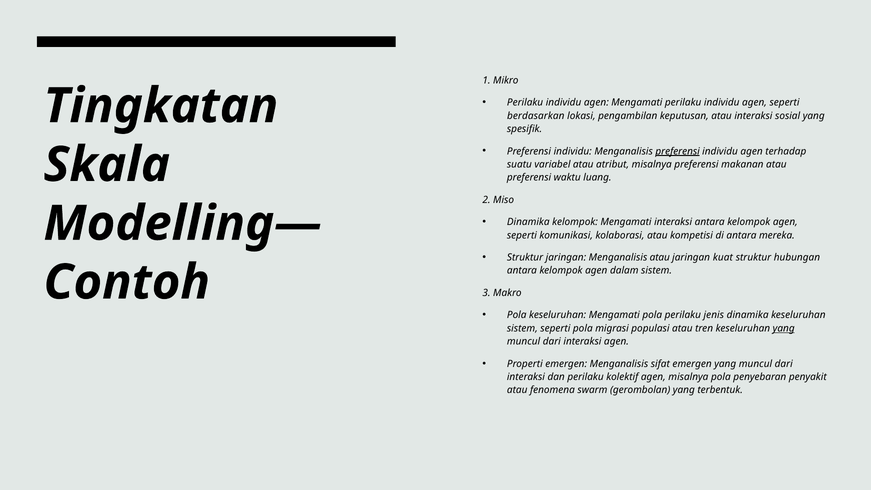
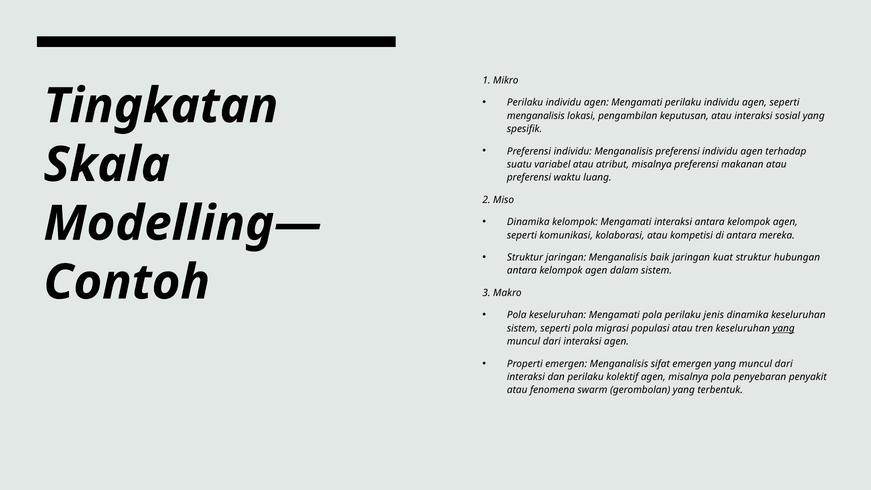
berdasarkan at (536, 116): berdasarkan -> menganalisis
preferensi at (678, 151) underline: present -> none
Menganalisis atau: atau -> baik
